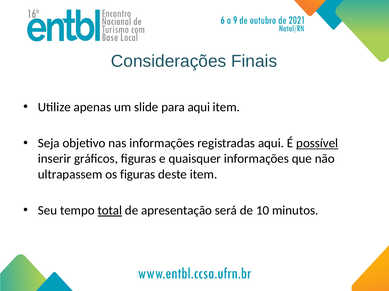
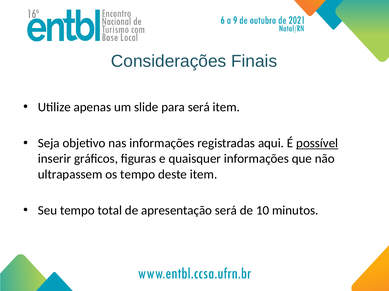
para aqui: aqui -> será
os figuras: figuras -> tempo
total underline: present -> none
